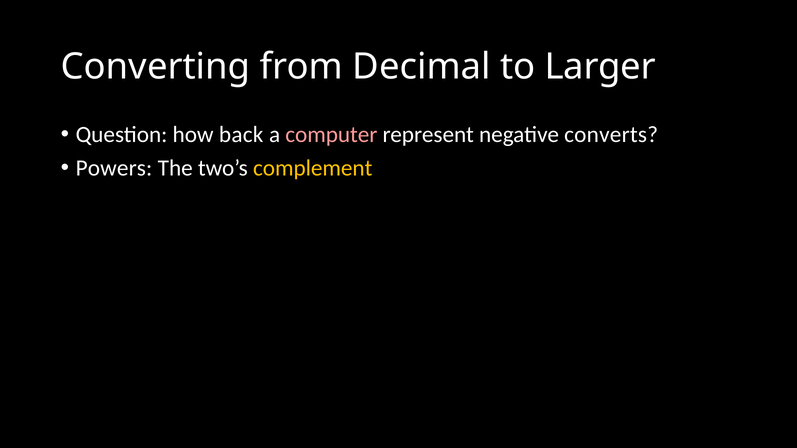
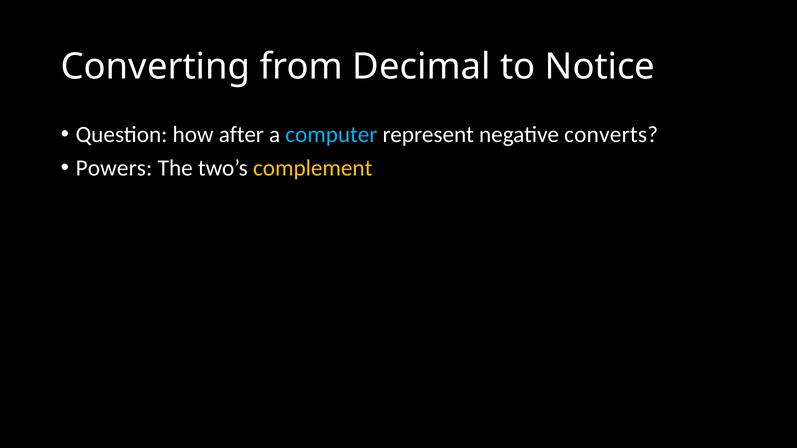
Larger: Larger -> Notice
back: back -> after
computer colour: pink -> light blue
